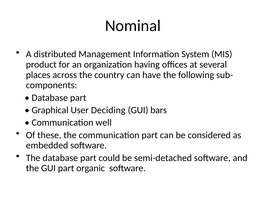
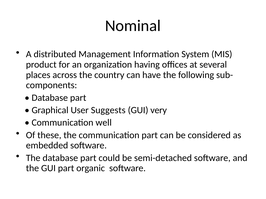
Deciding: Deciding -> Suggests
bars: bars -> very
